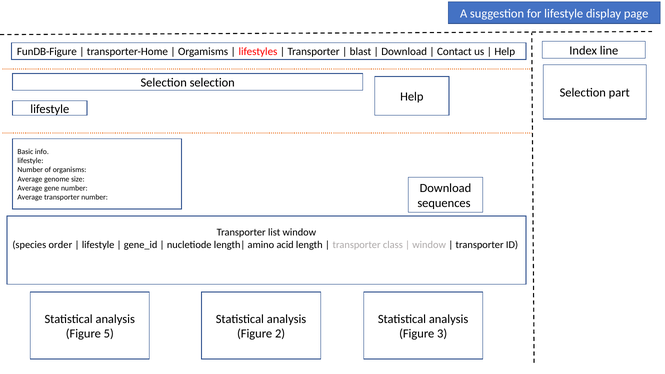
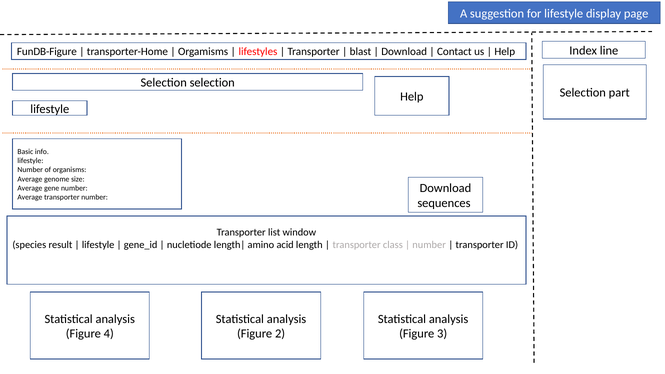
order: order -> result
window at (429, 245): window -> number
5: 5 -> 4
